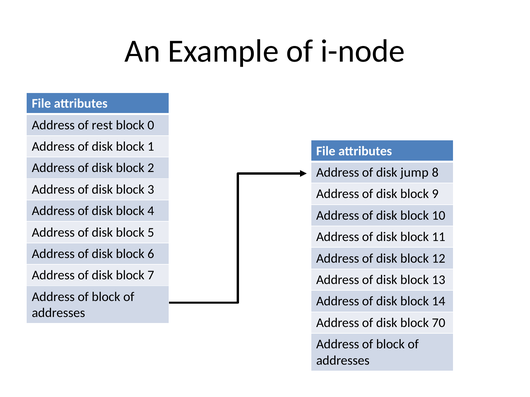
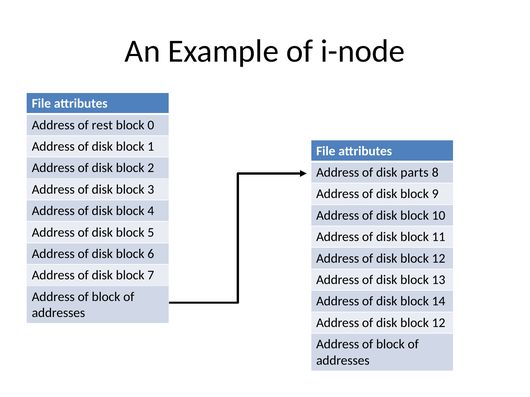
jump: jump -> parts
70 at (439, 323): 70 -> 12
